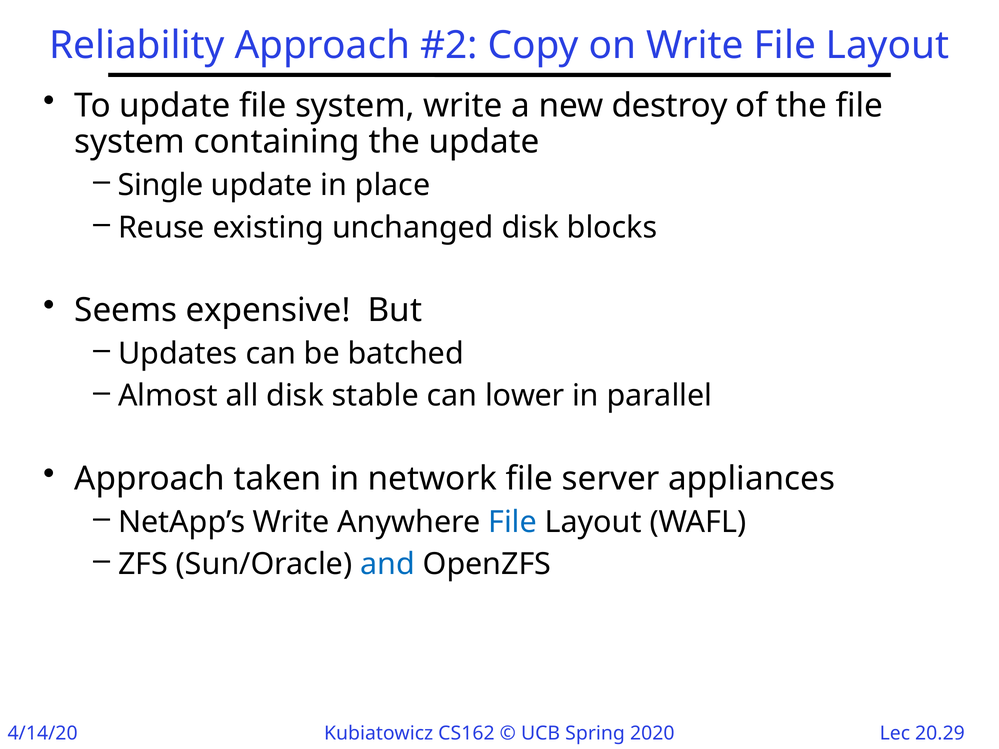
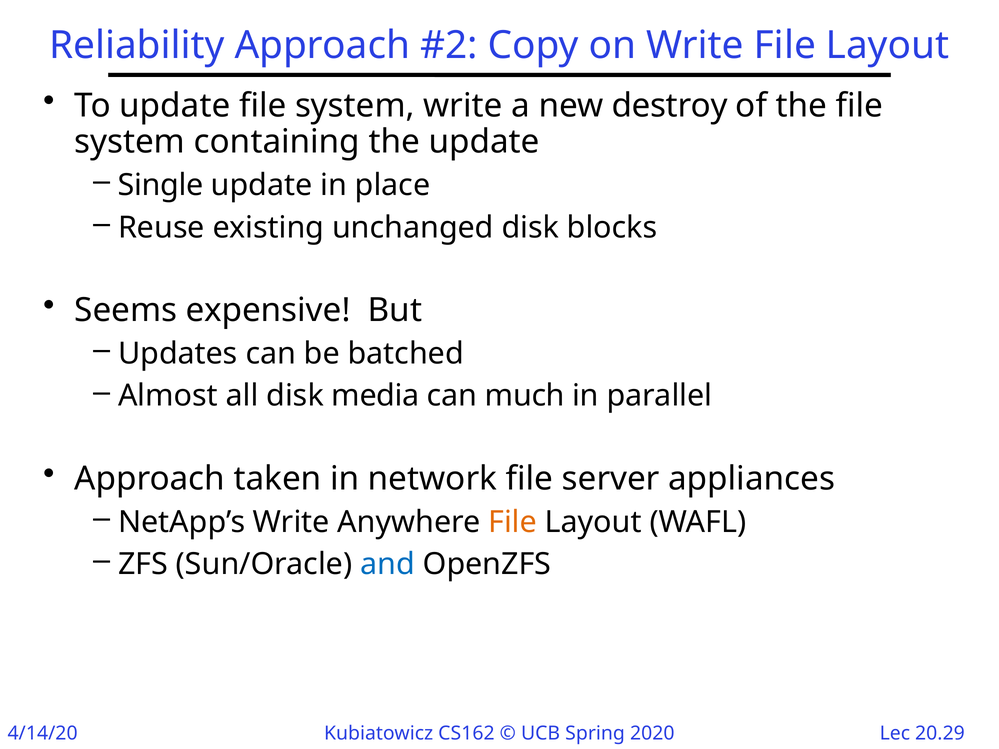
stable: stable -> media
lower: lower -> much
File at (513, 522) colour: blue -> orange
